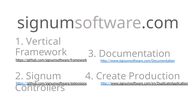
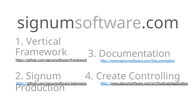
Production: Production -> Controlling
Controllers: Controllers -> Production
